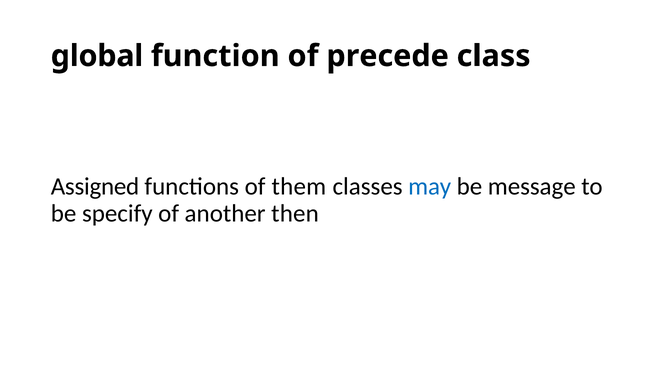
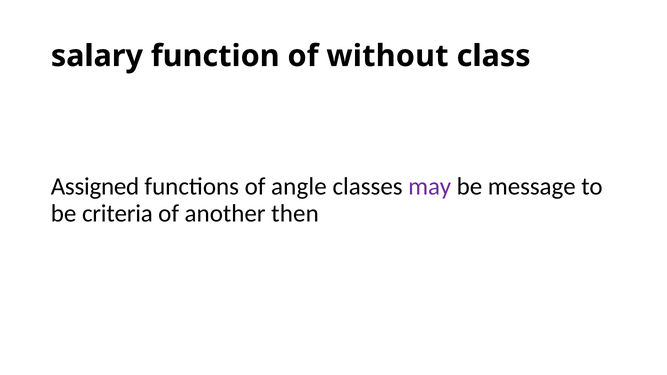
global: global -> salary
precede: precede -> without
them: them -> angle
may colour: blue -> purple
specify: specify -> criteria
